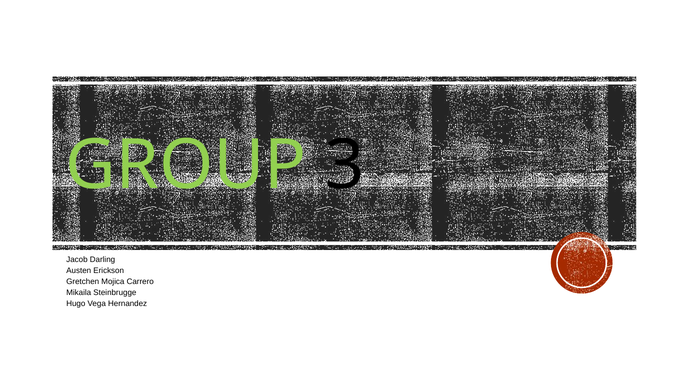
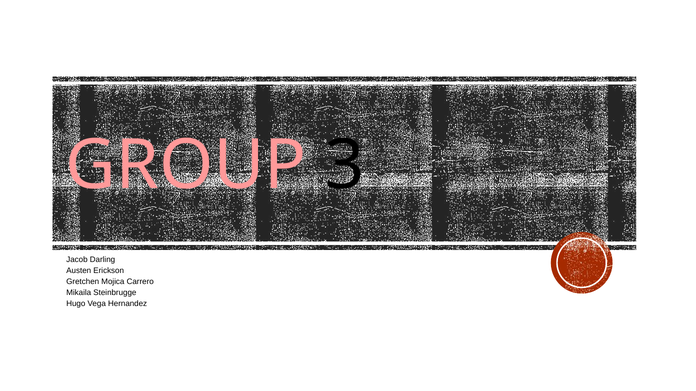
GROUP colour: light green -> pink
